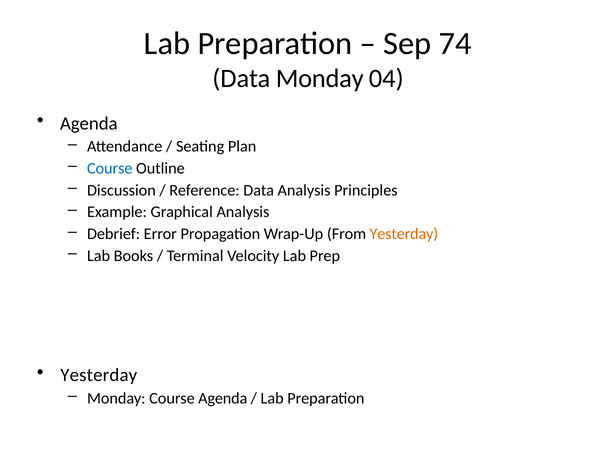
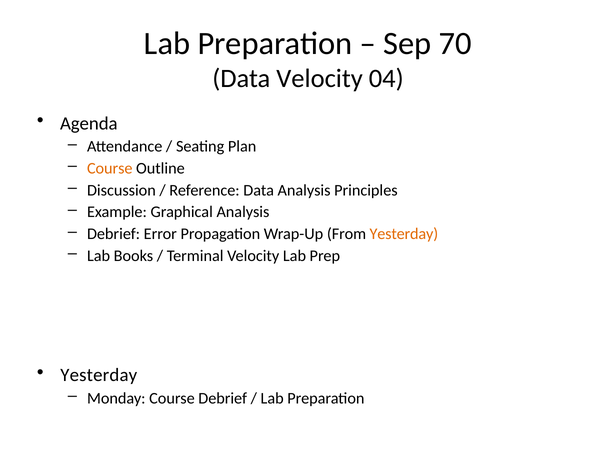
74: 74 -> 70
Data Monday: Monday -> Velocity
Course at (110, 168) colour: blue -> orange
Course Agenda: Agenda -> Debrief
